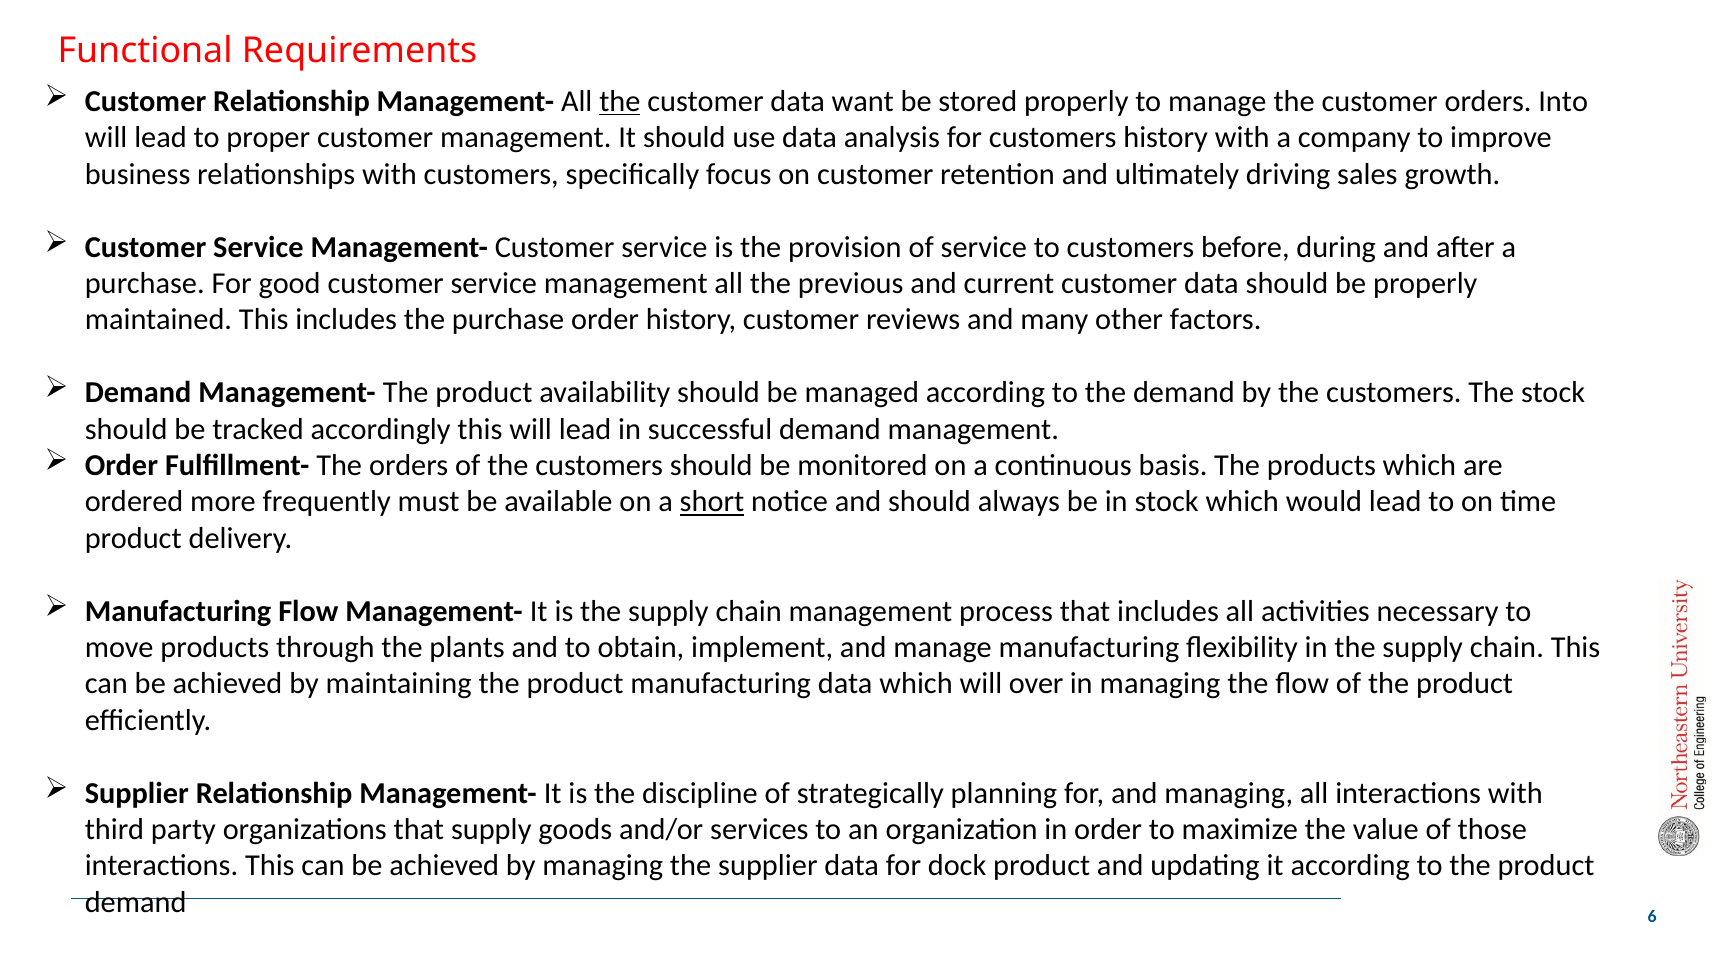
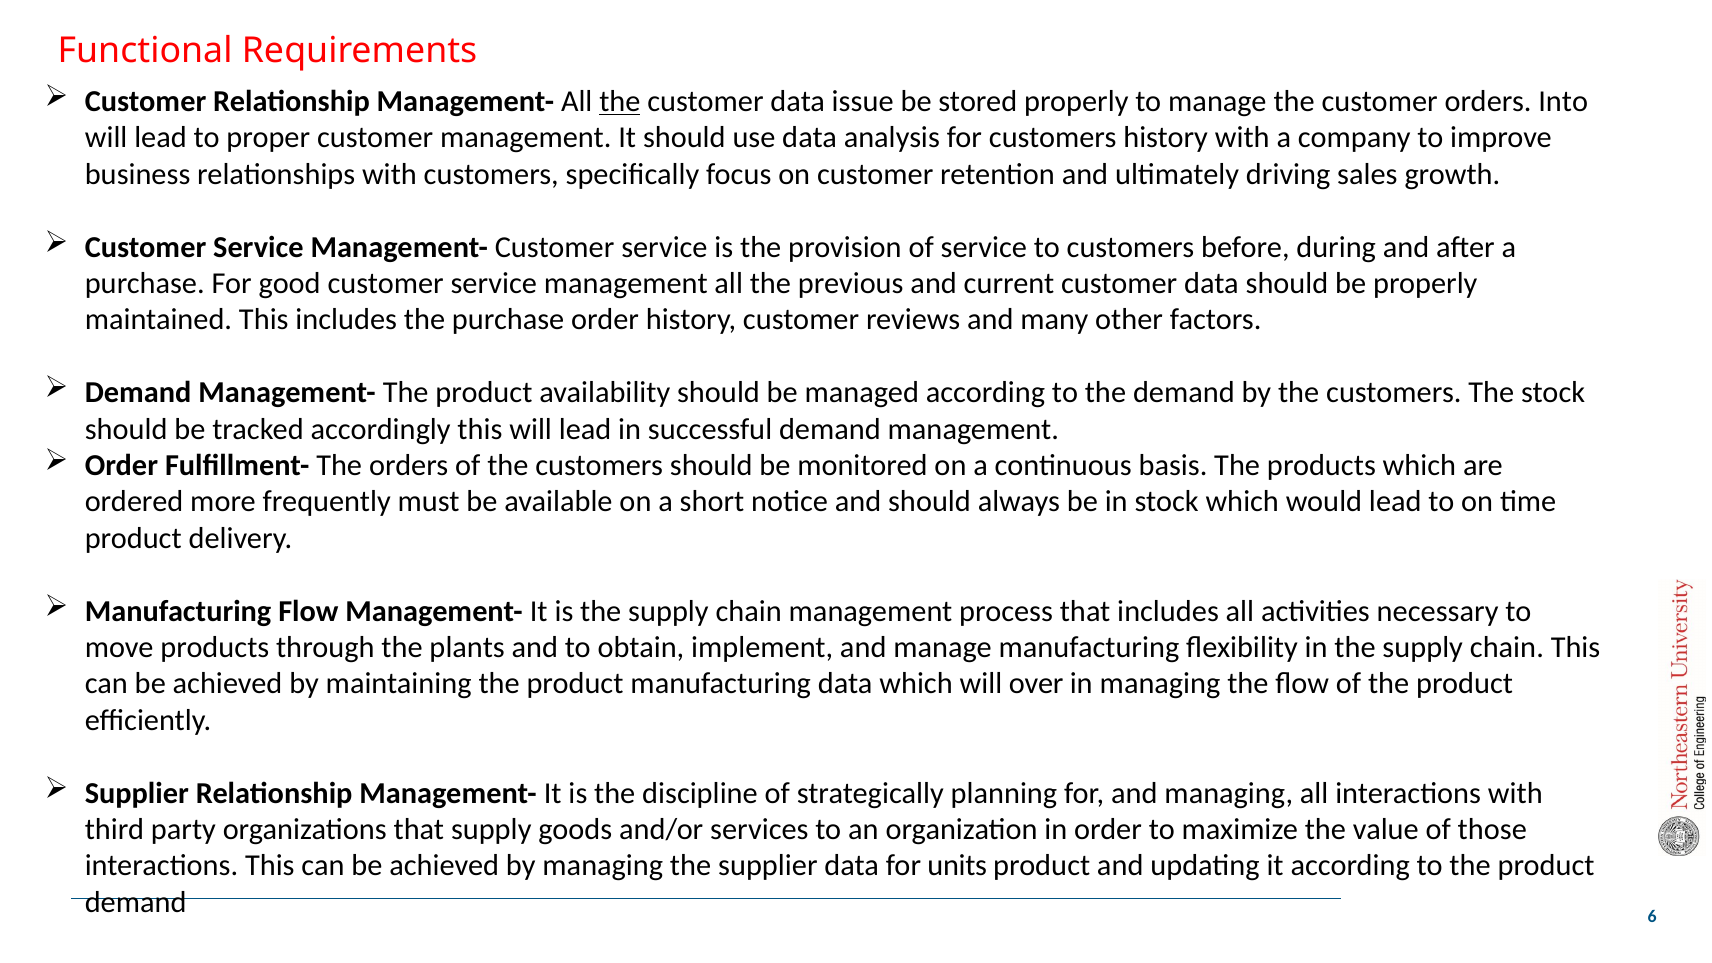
want: want -> issue
short underline: present -> none
dock: dock -> units
